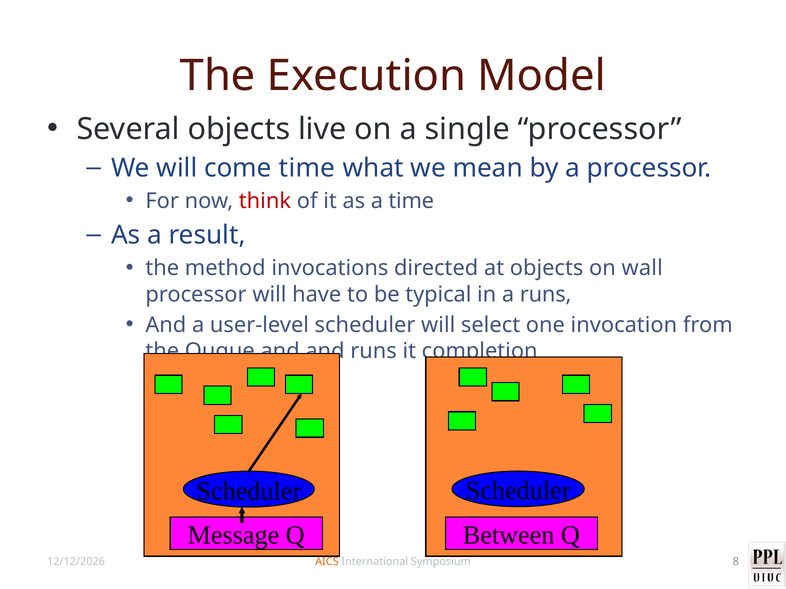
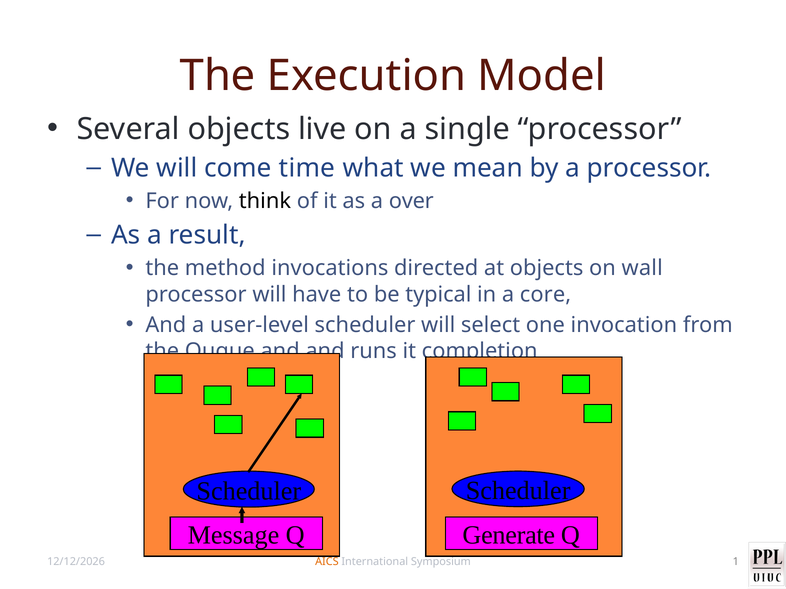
think colour: red -> black
a time: time -> over
a runs: runs -> core
Between: Between -> Generate
8: 8 -> 1
